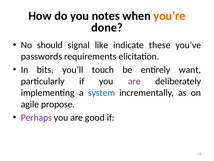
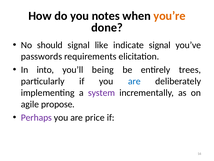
indicate these: these -> signal
bits: bits -> into
touch: touch -> being
want: want -> trees
are at (134, 81) colour: purple -> blue
system colour: blue -> purple
good: good -> price
